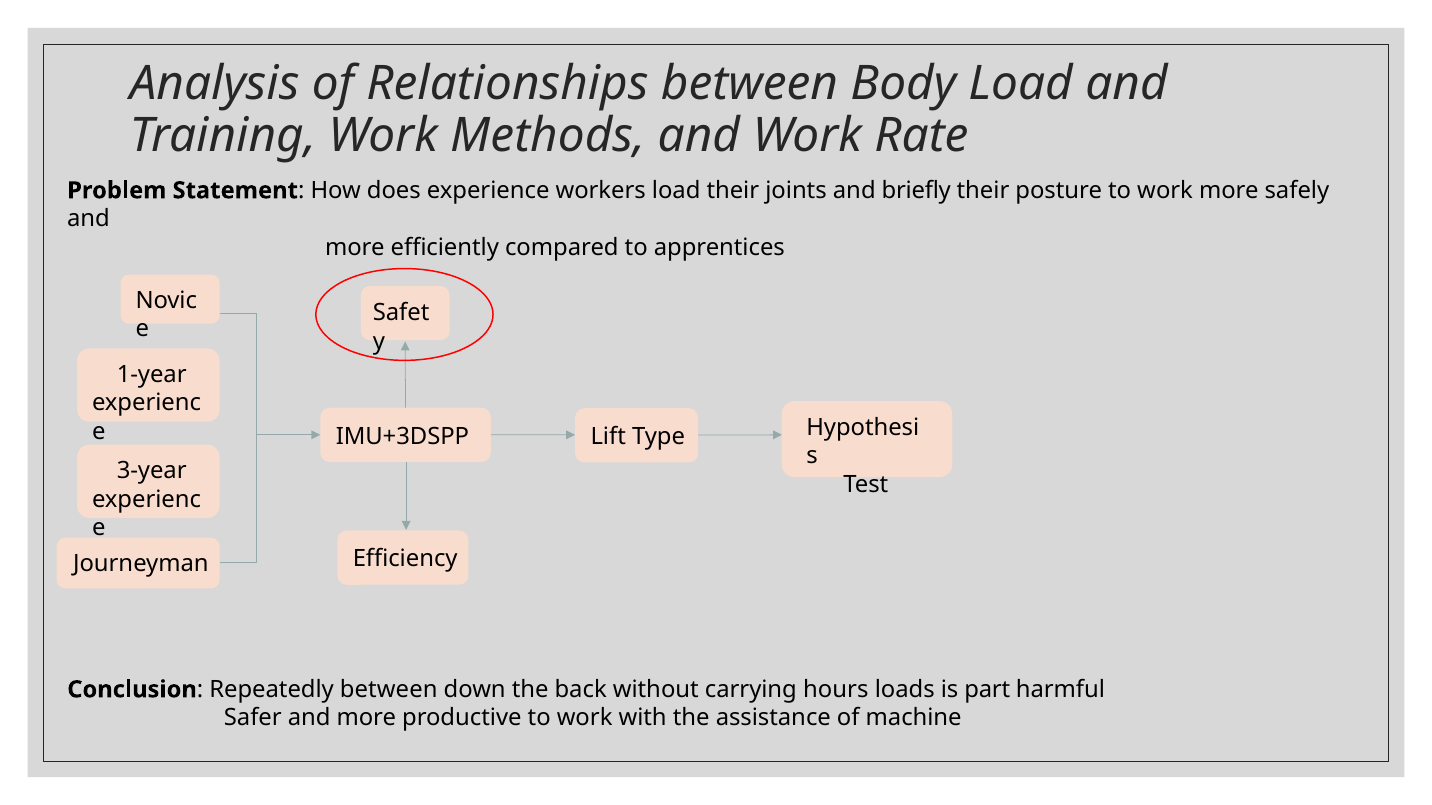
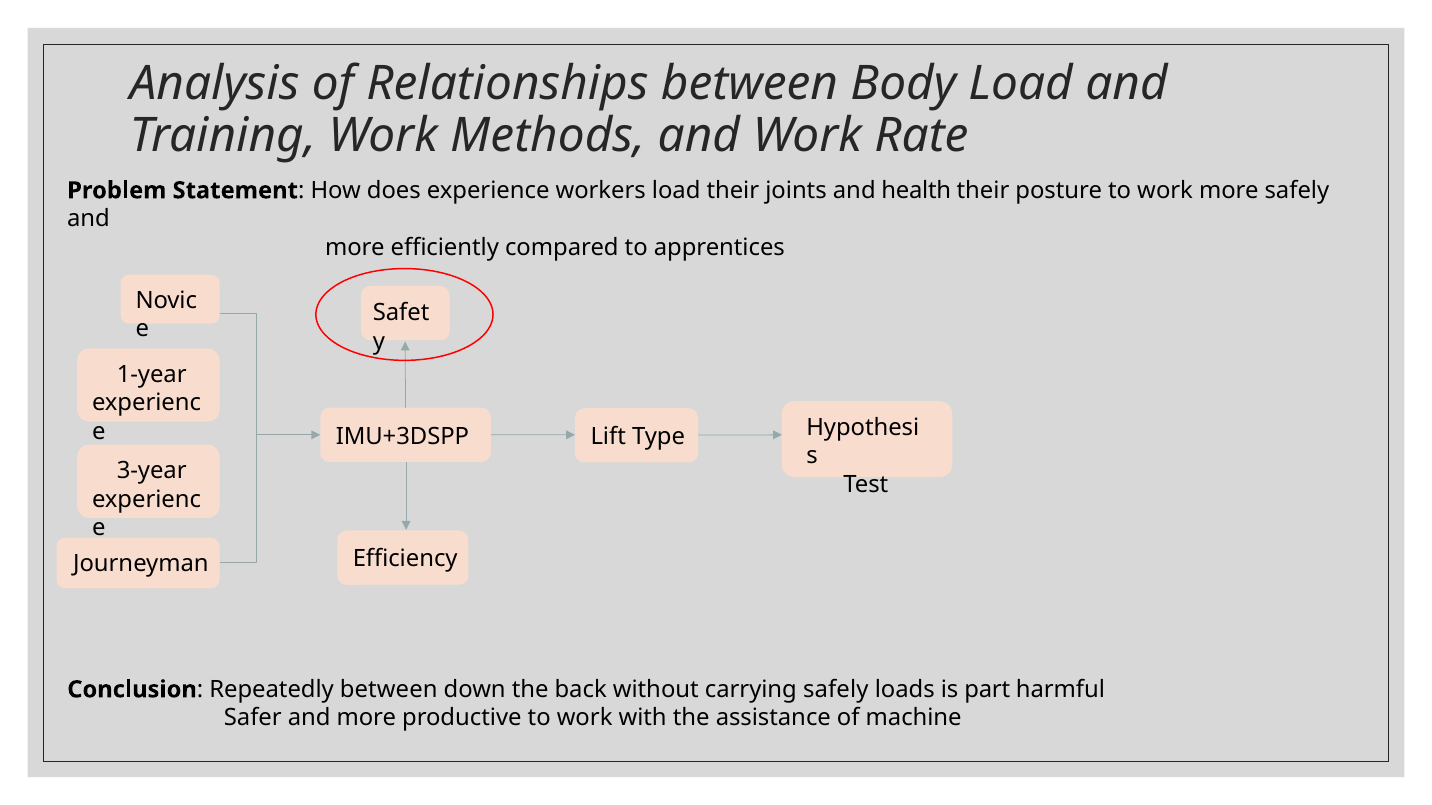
briefly: briefly -> health
carrying hours: hours -> safely
